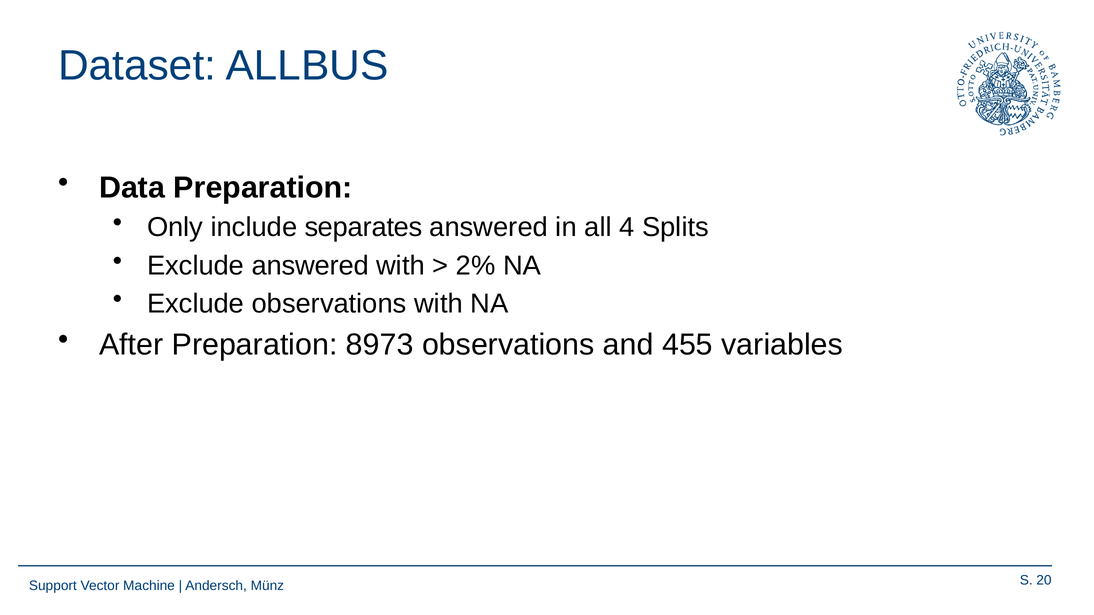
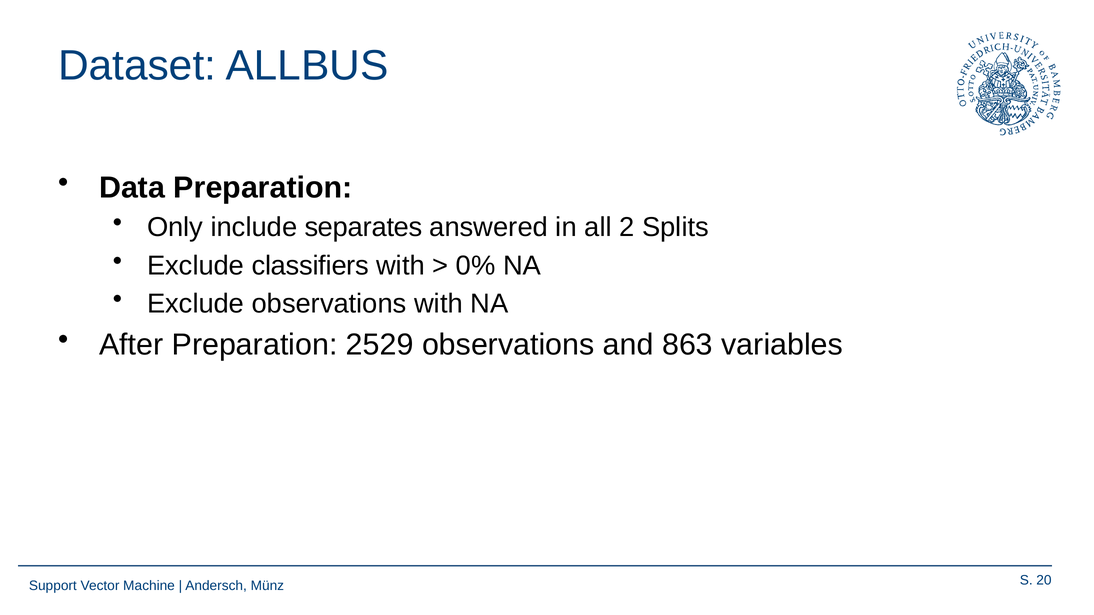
4: 4 -> 2
Exclude answered: answered -> classifiers
2%: 2% -> 0%
8973: 8973 -> 2529
455: 455 -> 863
